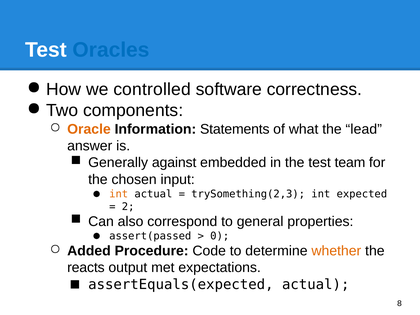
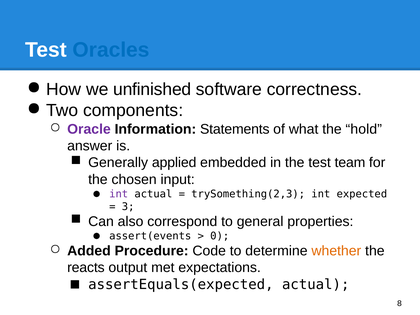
controlled: controlled -> unfinished
Oracle colour: orange -> purple
lead: lead -> hold
against: against -> applied
int at (119, 194) colour: orange -> purple
2: 2 -> 3
assert(passed: assert(passed -> assert(events
